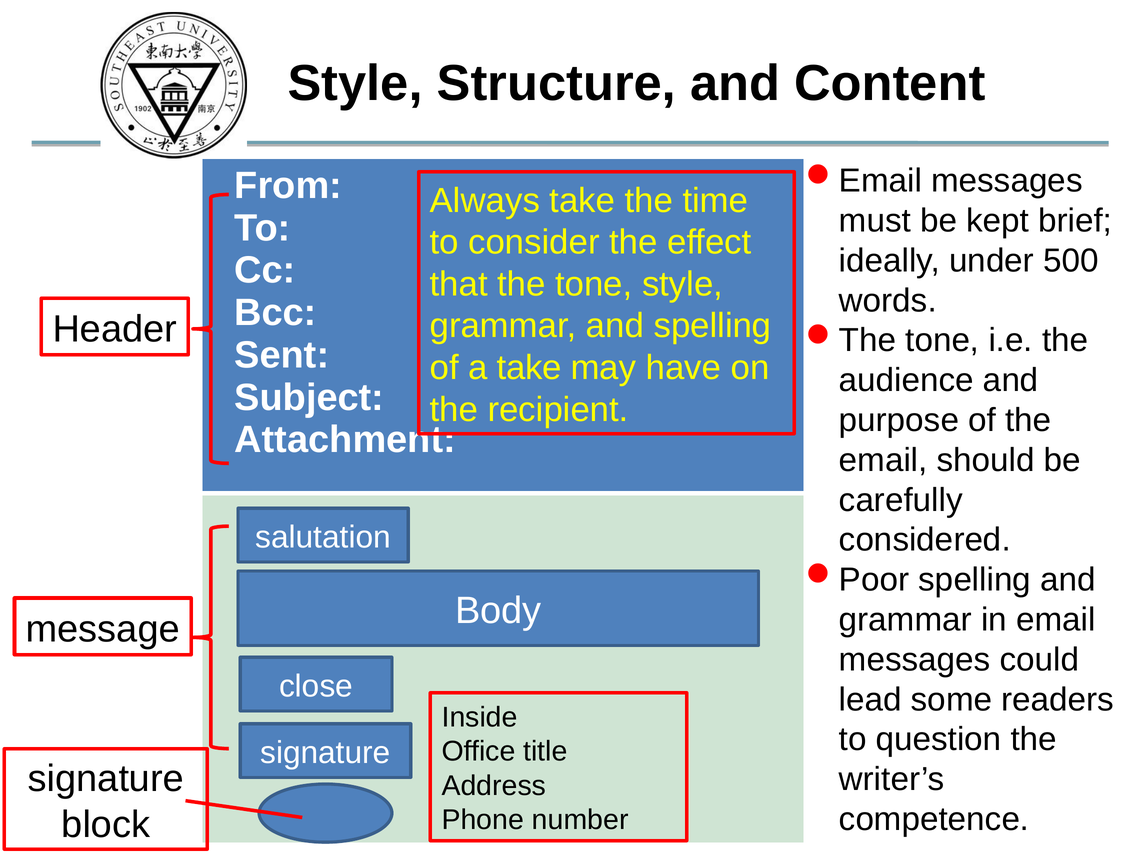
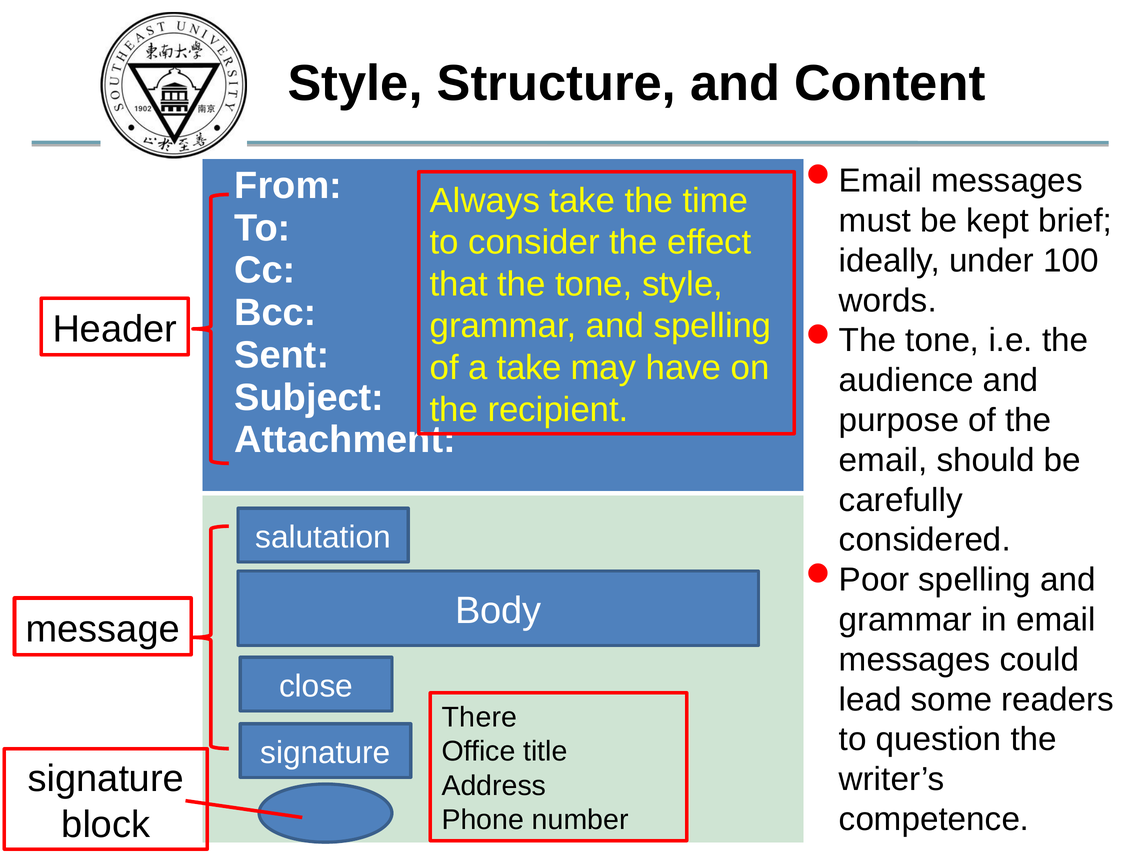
500: 500 -> 100
Inside: Inside -> There
